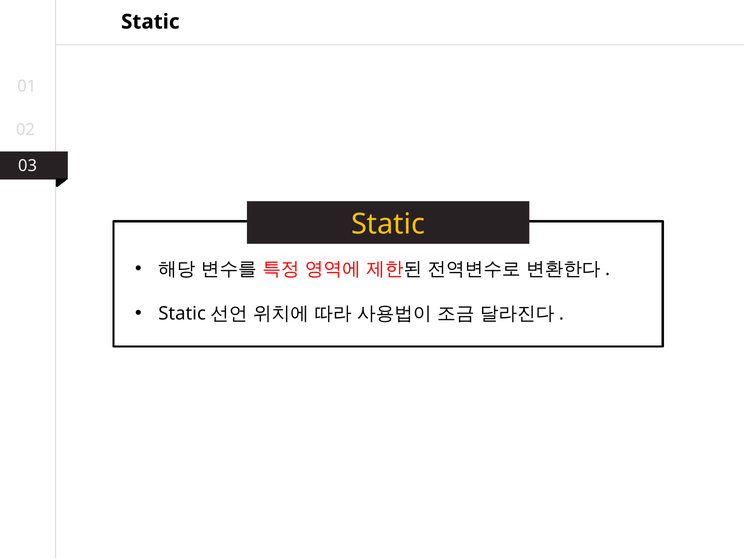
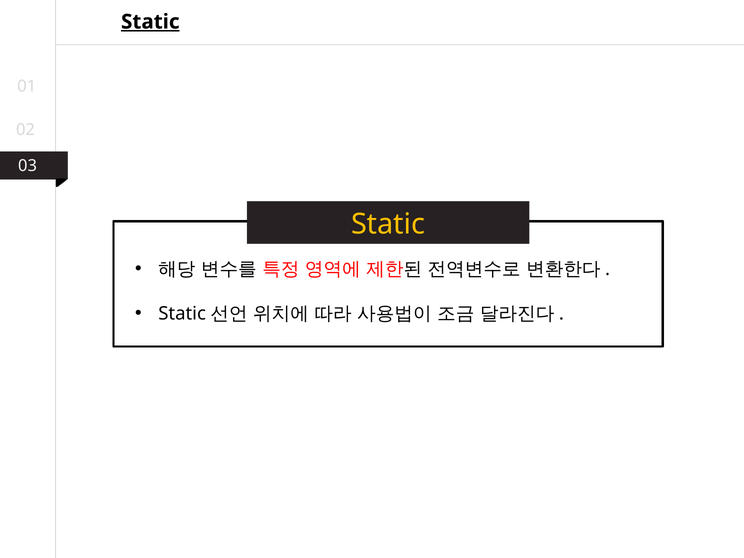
Static at (150, 22) underline: none -> present
